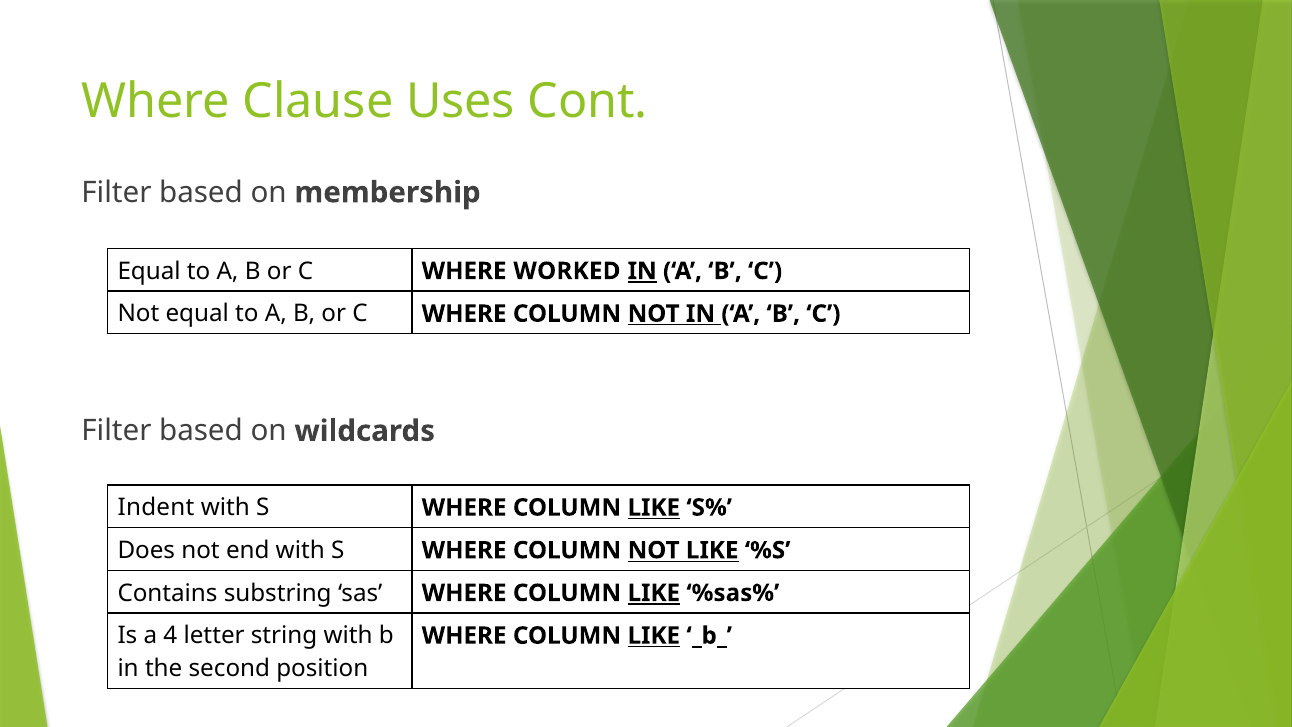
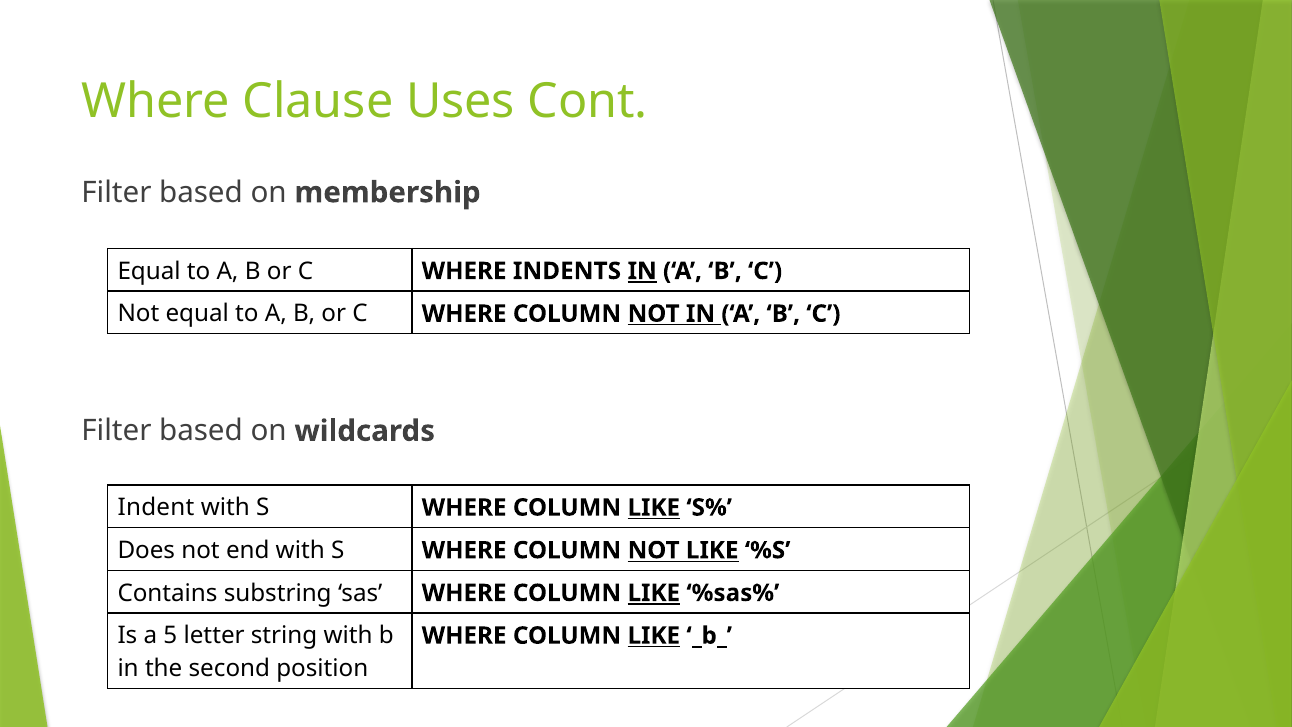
WORKED: WORKED -> INDENTS
4: 4 -> 5
